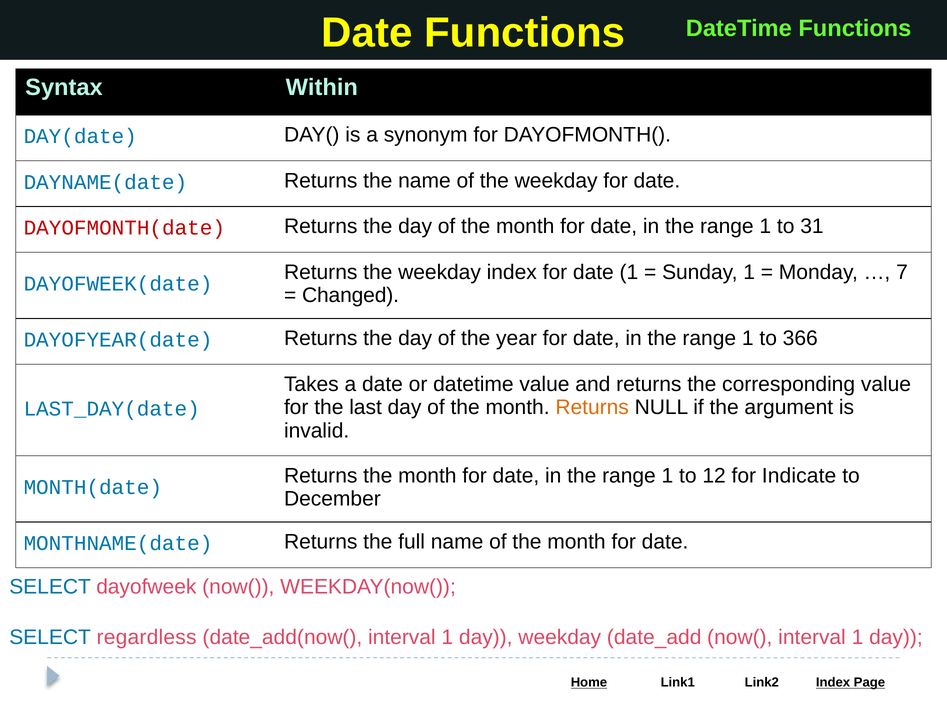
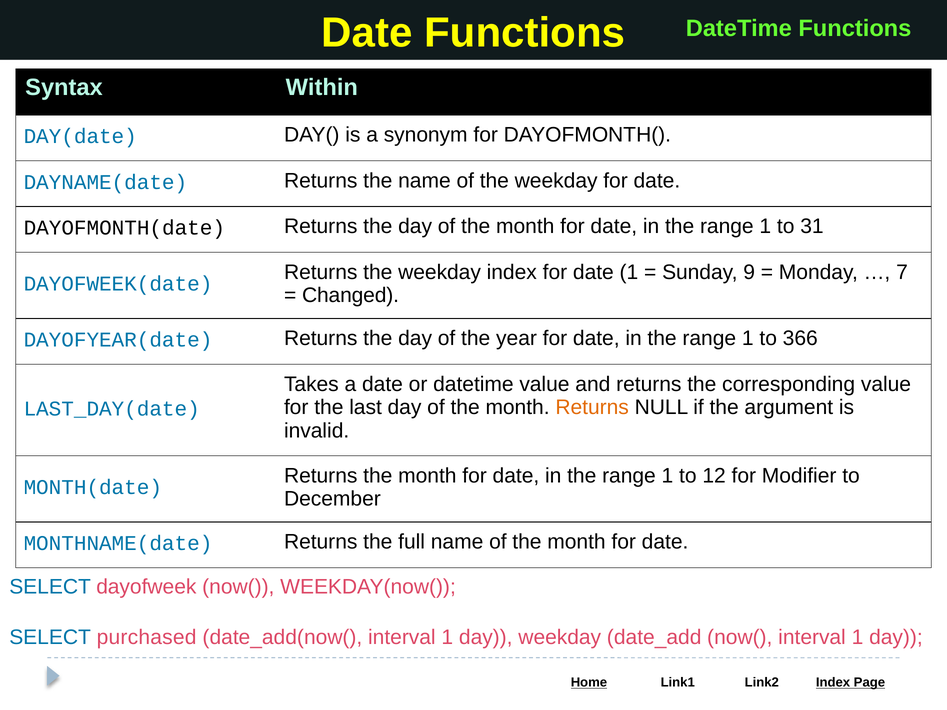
DAYOFMONTH(date colour: red -> black
Sunday 1: 1 -> 9
Indicate: Indicate -> Modifier
regardless: regardless -> purchased
